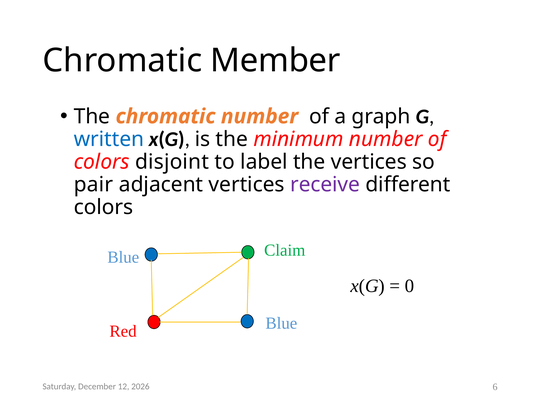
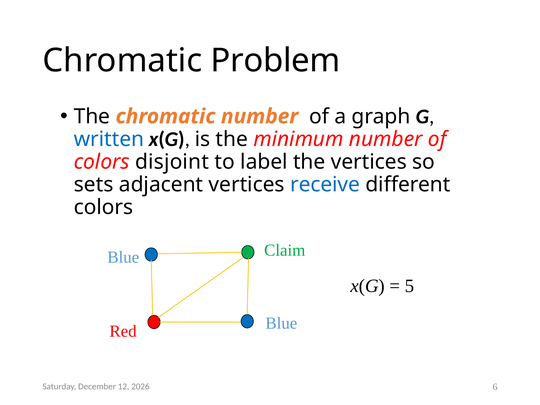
Member: Member -> Problem
pair: pair -> sets
receive colour: purple -> blue
0: 0 -> 5
